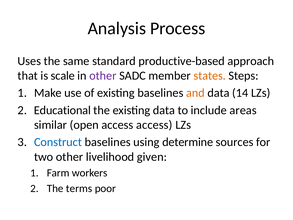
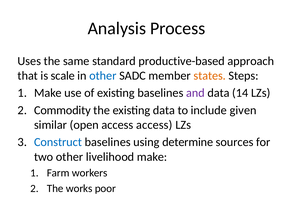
other at (103, 76) colour: purple -> blue
and colour: orange -> purple
Educational: Educational -> Commodity
areas: areas -> given
livelihood given: given -> make
terms: terms -> works
